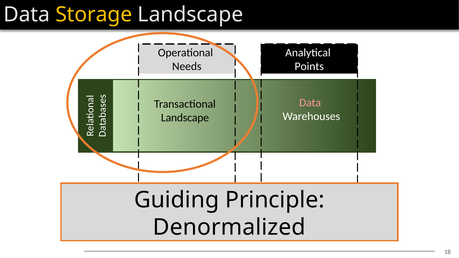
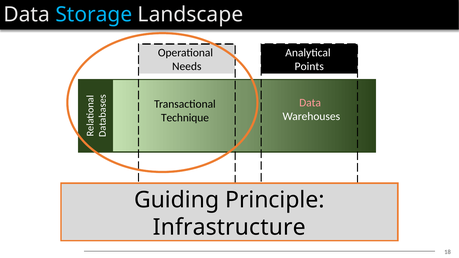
Storage colour: yellow -> light blue
Landscape at (185, 118): Landscape -> Technique
Denormalized: Denormalized -> Infrastructure
